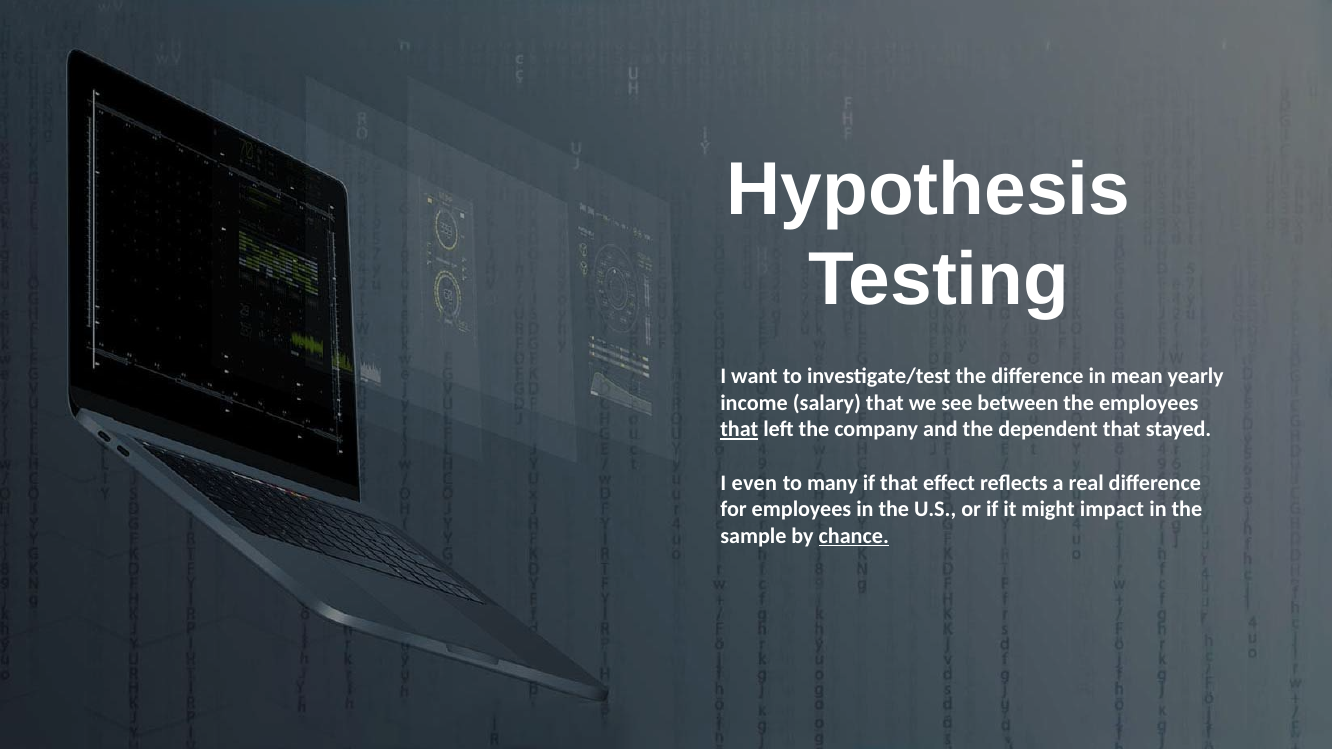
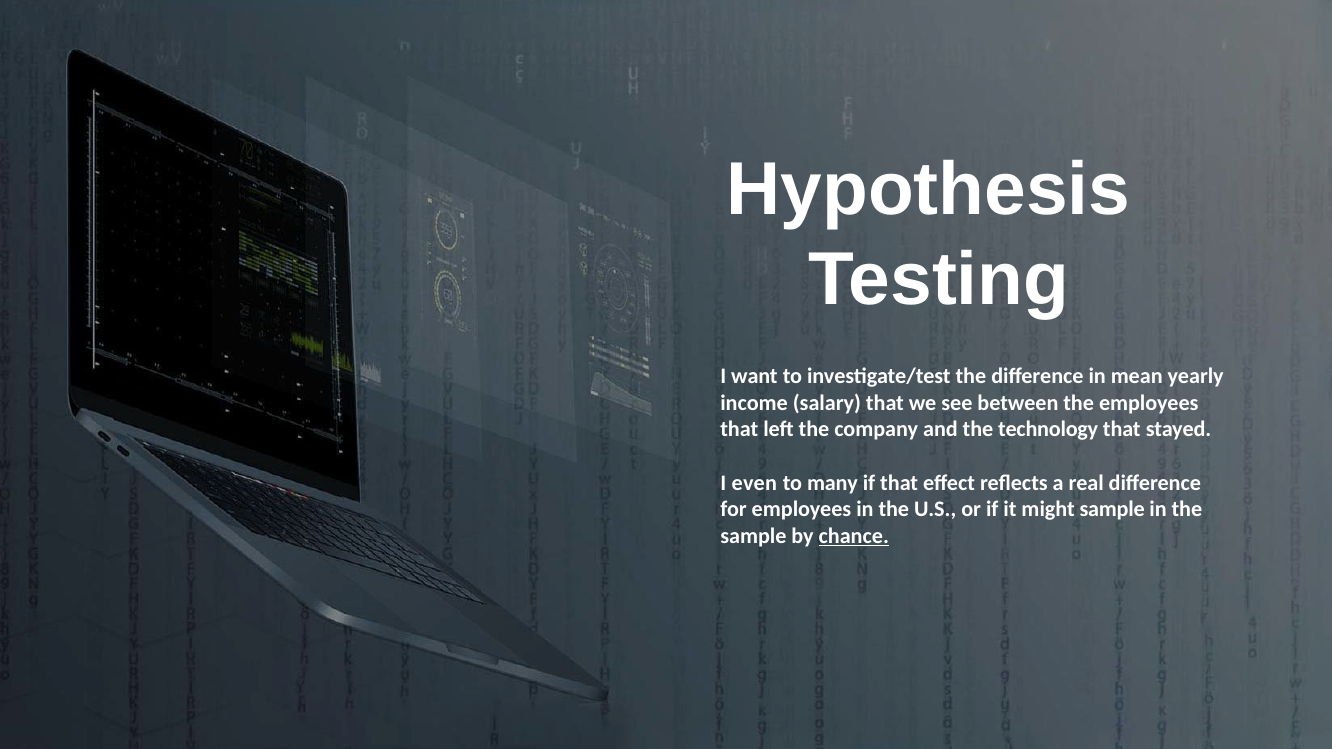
that at (739, 430) underline: present -> none
dependent: dependent -> technology
might impact: impact -> sample
